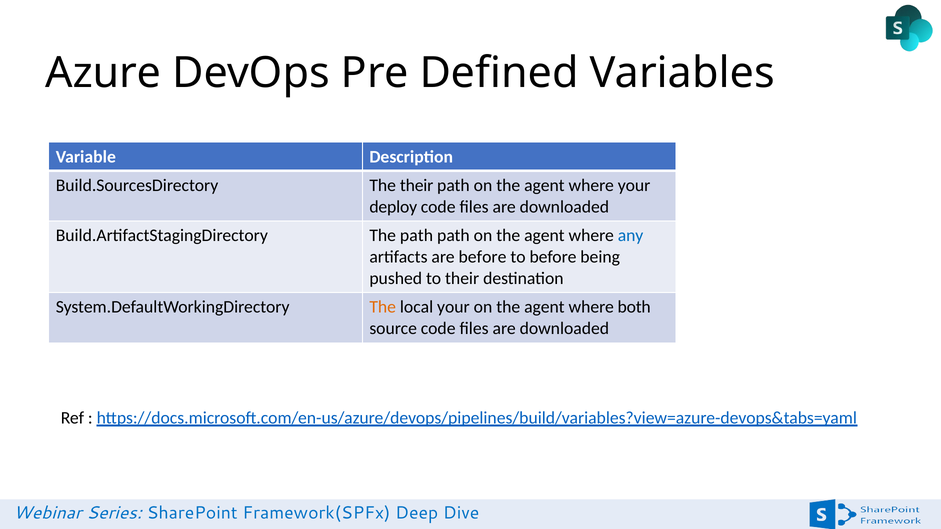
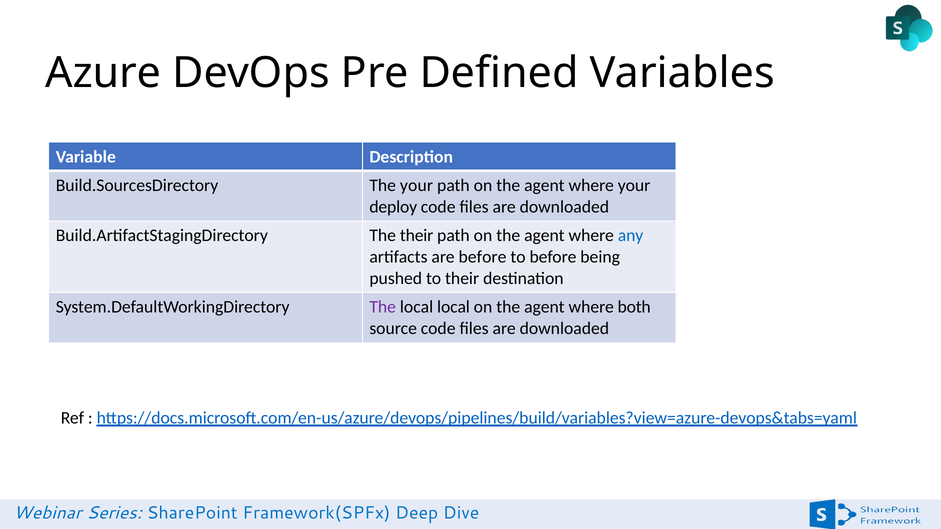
The their: their -> your
The path: path -> their
The at (383, 307) colour: orange -> purple
local your: your -> local
